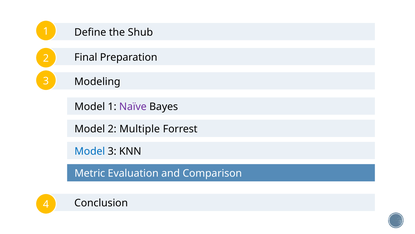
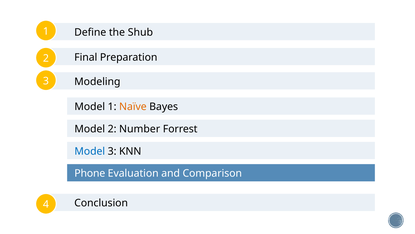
Naïve colour: purple -> orange
Multiple: Multiple -> Number
Metric: Metric -> Phone
